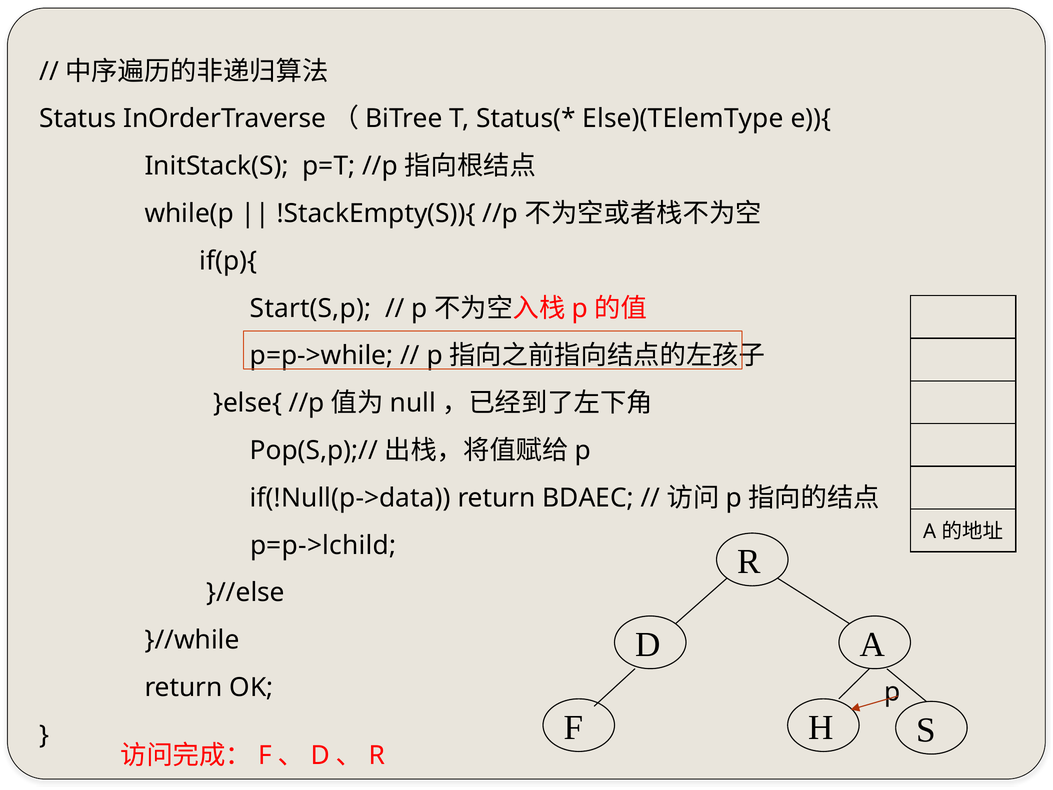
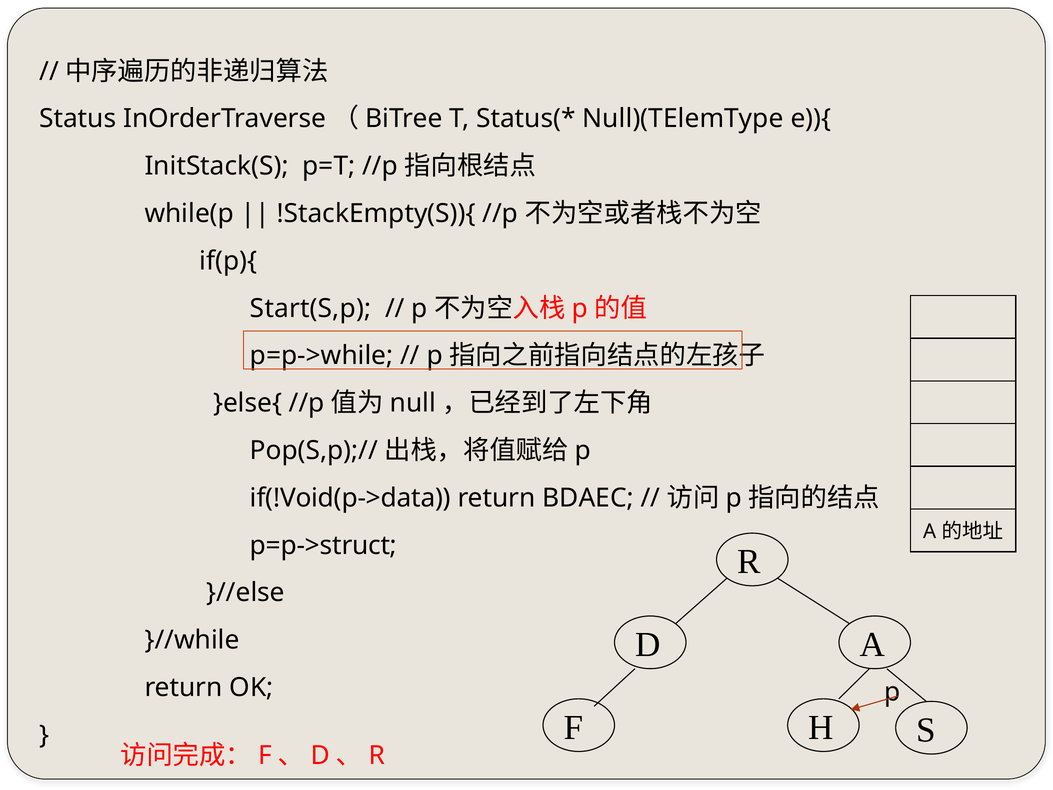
Else)(TElemType: Else)(TElemType -> Null)(TElemType
if(!Null(p->data: if(!Null(p->data -> if(!Void(p->data
p=p->lchild: p=p->lchild -> p=p->struct
